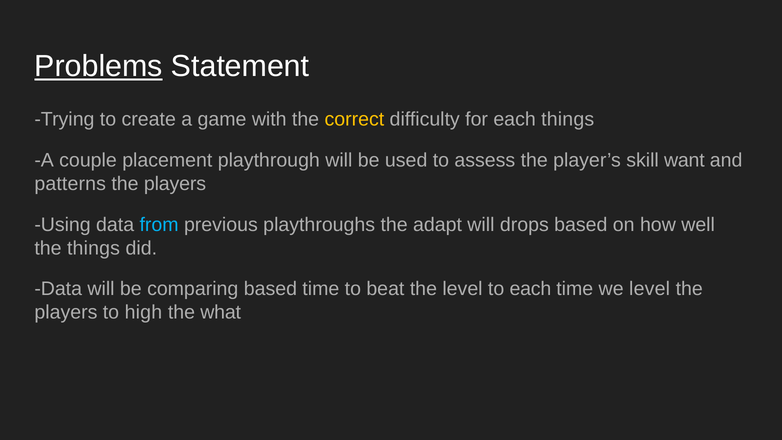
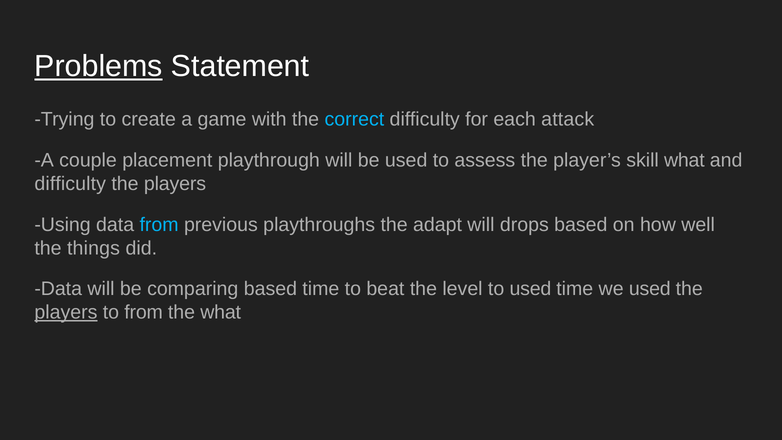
correct colour: yellow -> light blue
each things: things -> attack
skill want: want -> what
patterns at (70, 184): patterns -> difficulty
to each: each -> used
we level: level -> used
players at (66, 312) underline: none -> present
to high: high -> from
